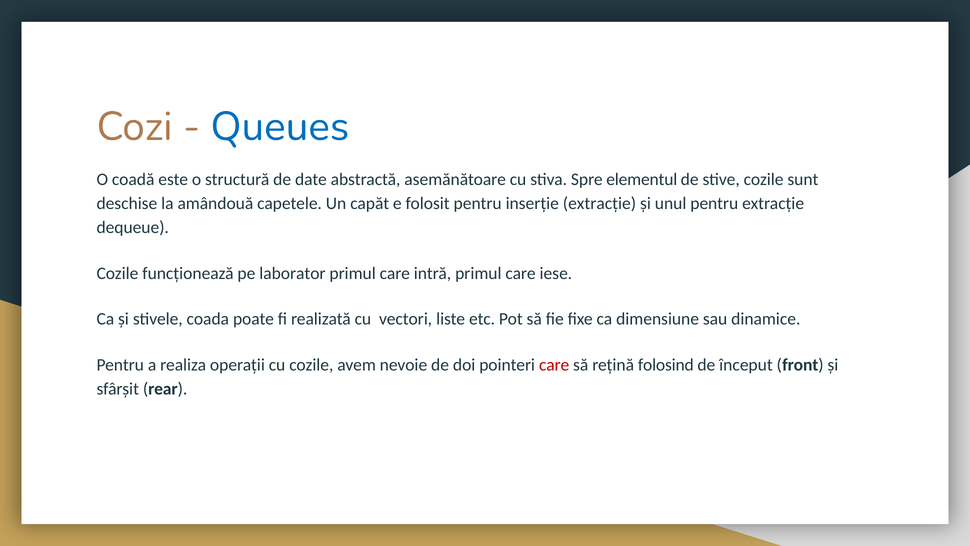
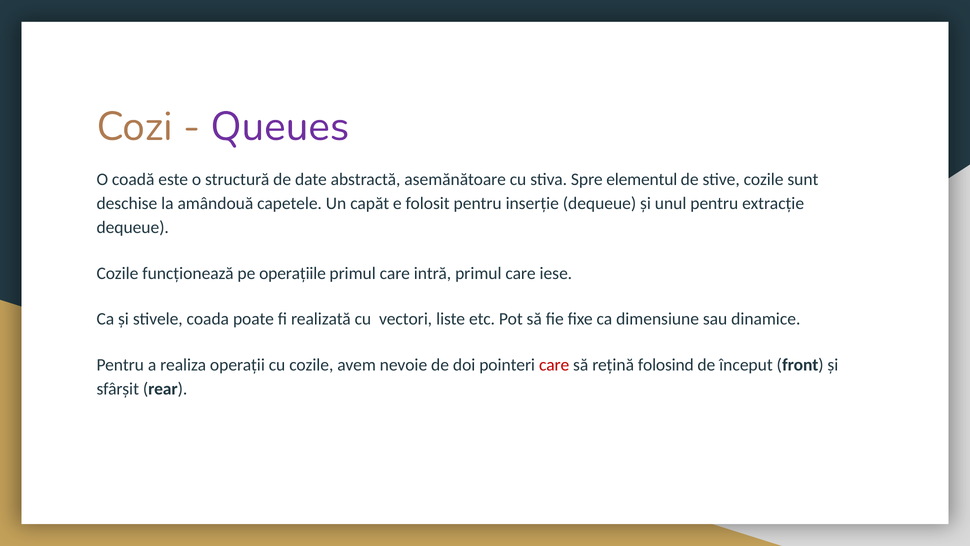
Queues colour: blue -> purple
inserție extracție: extracție -> dequeue
laborator: laborator -> operațiile
